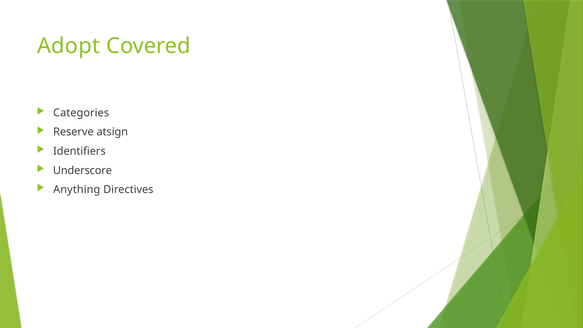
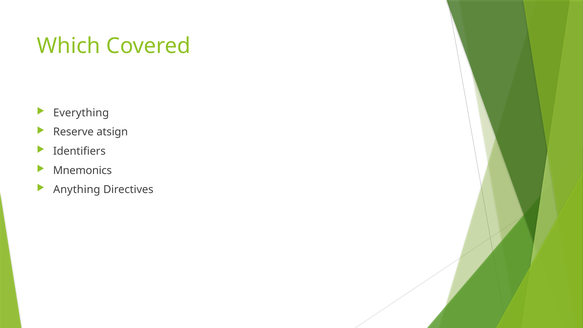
Adopt: Adopt -> Which
Categories: Categories -> Everything
Underscore: Underscore -> Mnemonics
